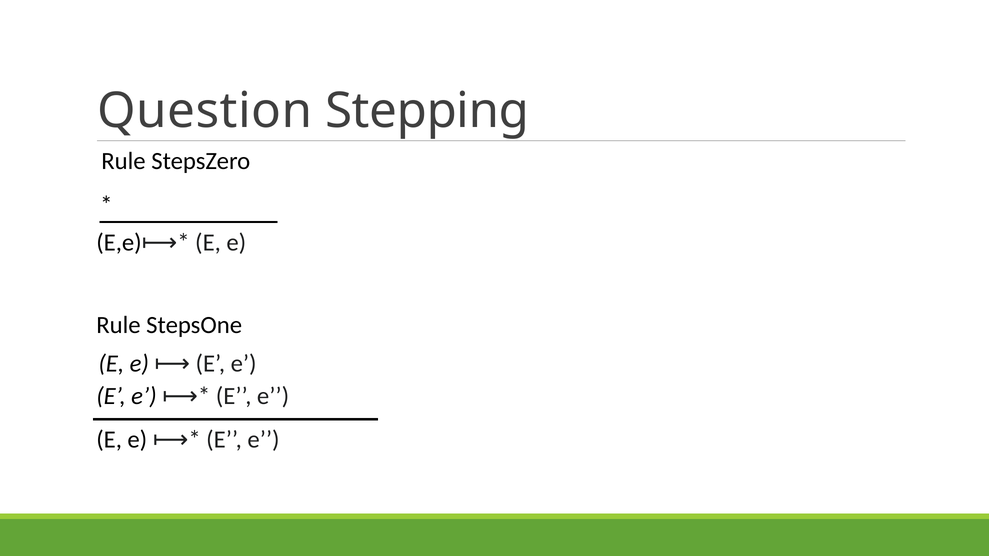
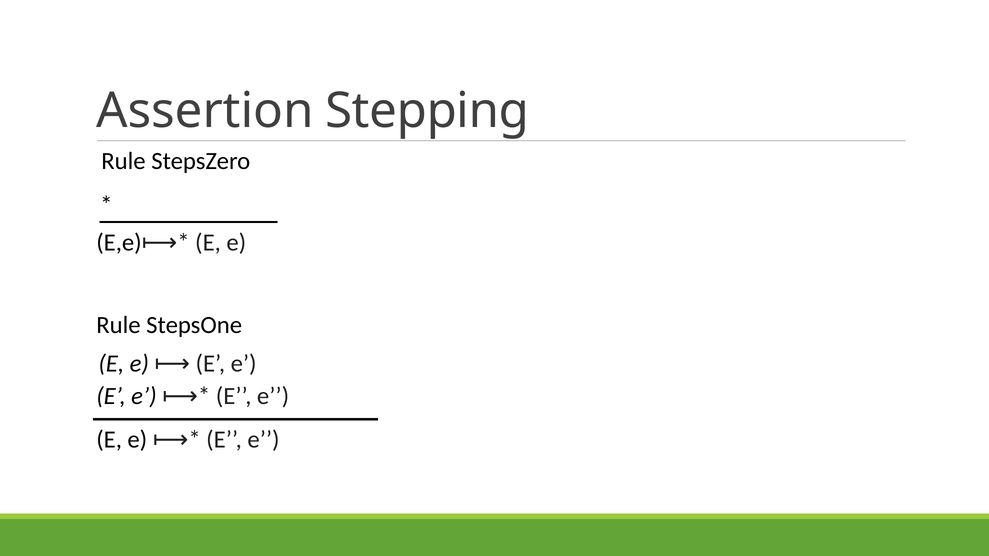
Question: Question -> Assertion
